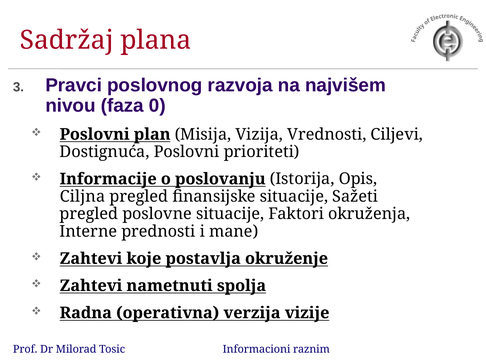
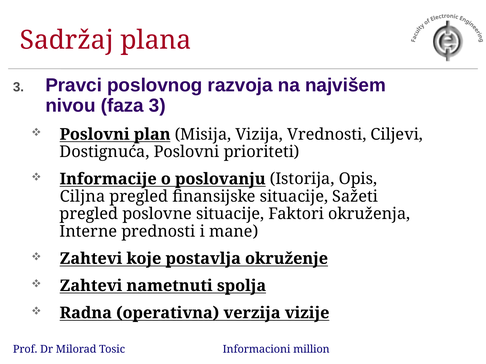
faza 0: 0 -> 3
raznim: raznim -> million
